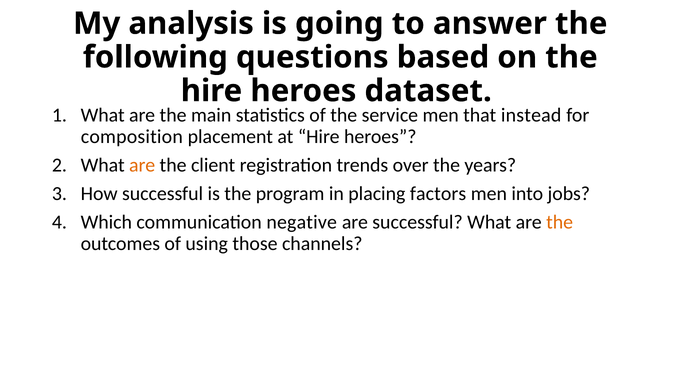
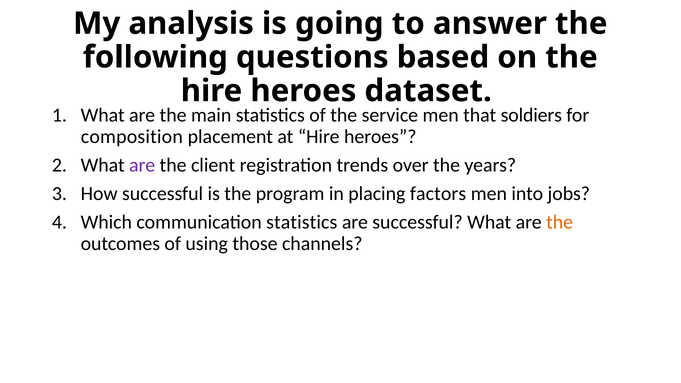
instead: instead -> soldiers
are at (142, 165) colour: orange -> purple
communication negative: negative -> statistics
